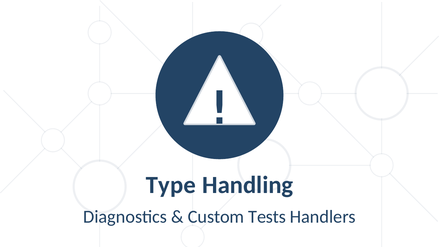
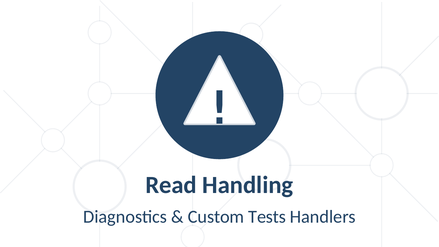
Type: Type -> Read
